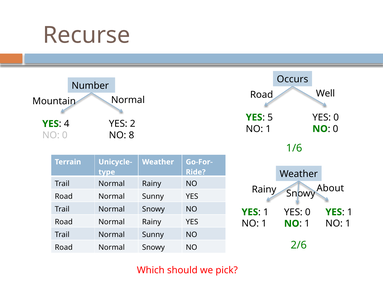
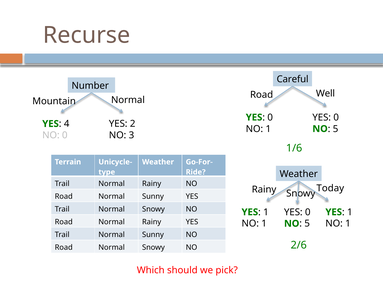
Occurs: Occurs -> Careful
5 at (270, 117): 5 -> 0
0 at (336, 129): 0 -> 5
8: 8 -> 3
About: About -> Today
1 at (307, 224): 1 -> 5
